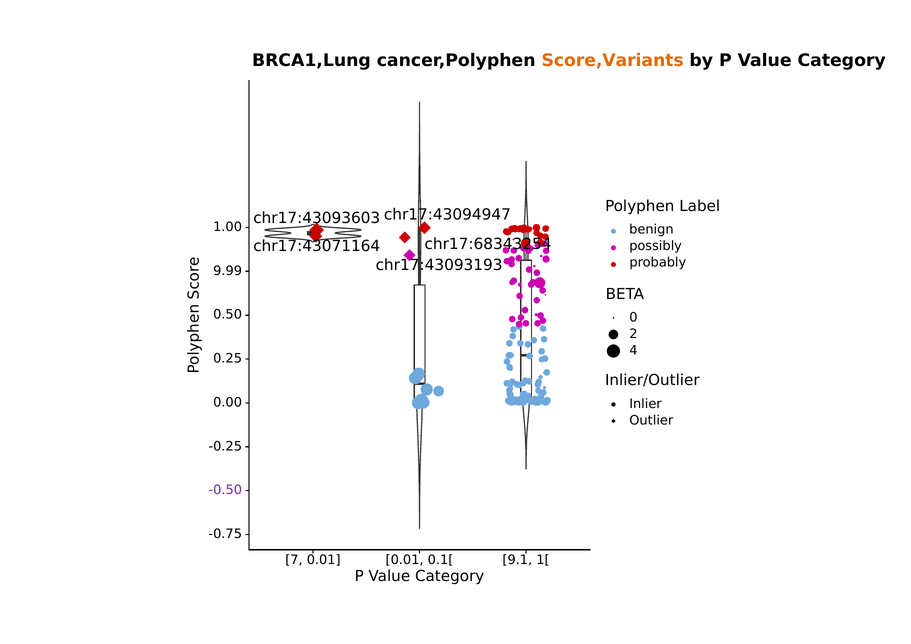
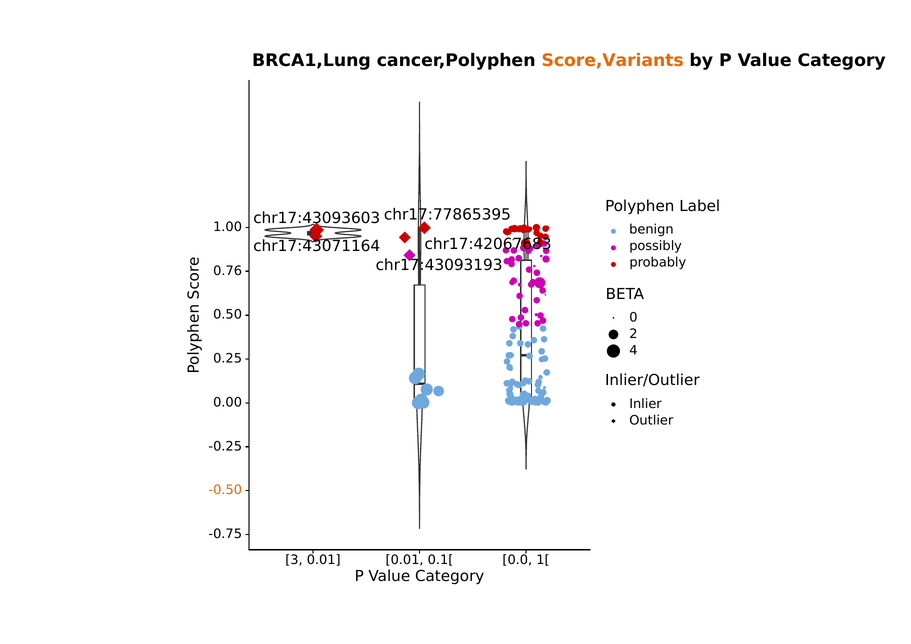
chr17:43094947: chr17:43094947 -> chr17:77865395
chr17:68343254: chr17:68343254 -> chr17:42067683
9.99: 9.99 -> 0.76
-0.50 colour: purple -> orange
7: 7 -> 3
9.1: 9.1 -> 0.0
